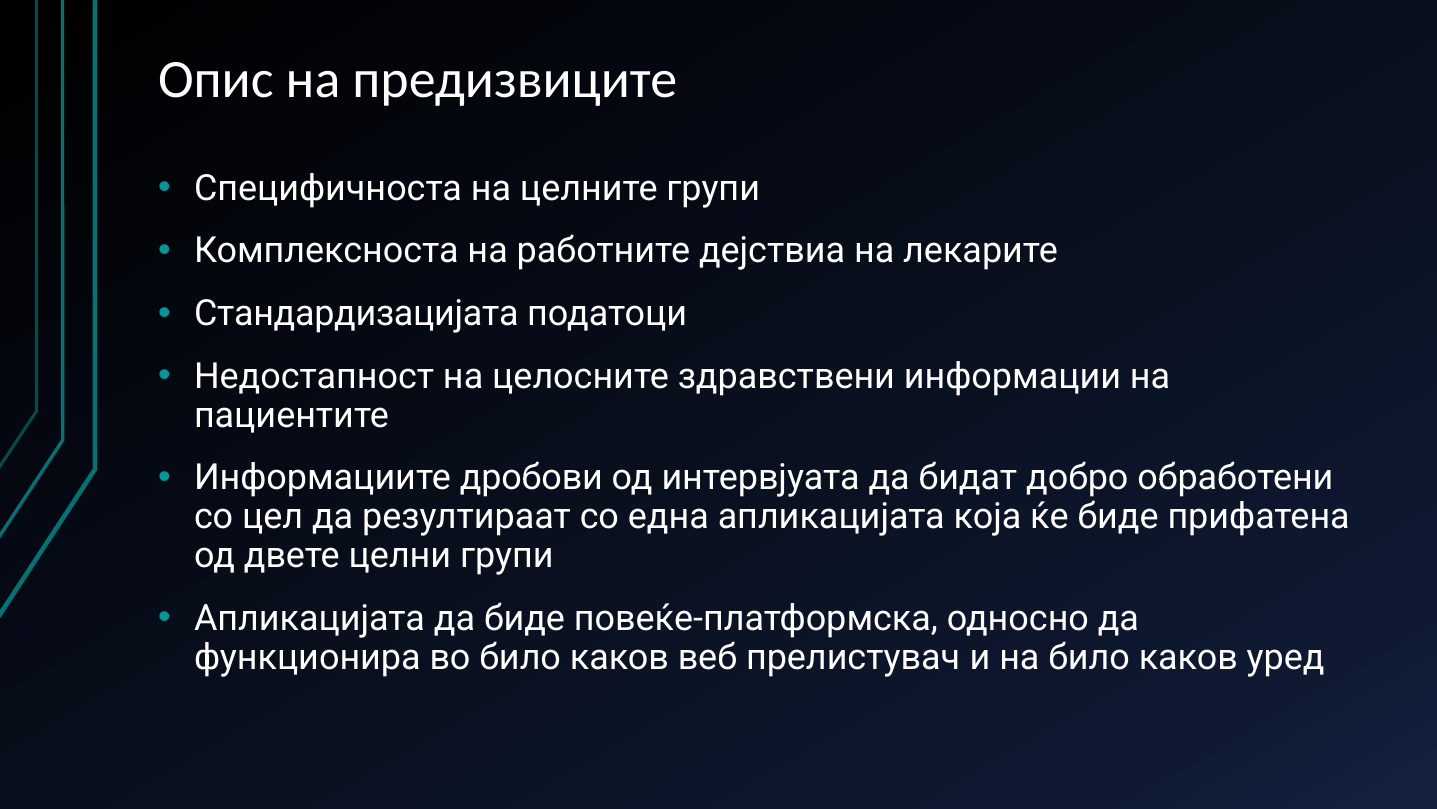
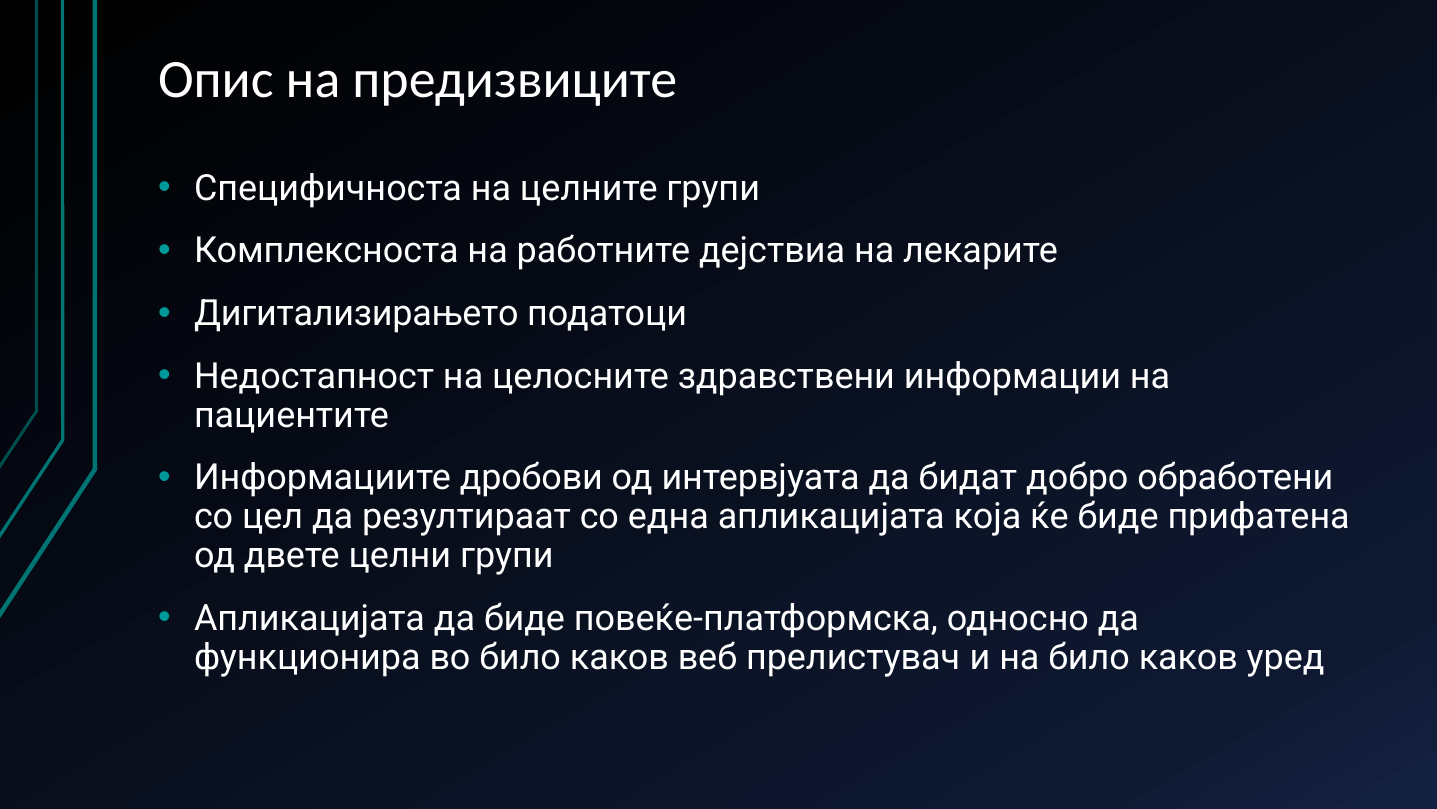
Стандардизацијата: Стандардизацијата -> Дигитализирањето
